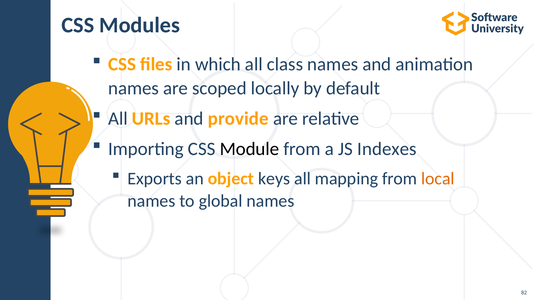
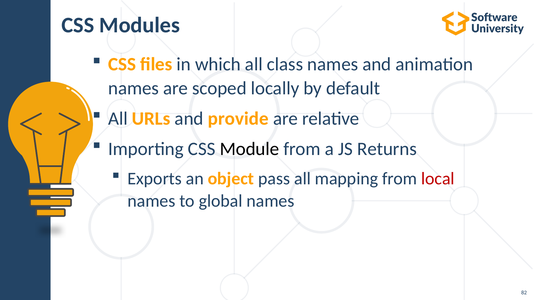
Indexes: Indexes -> Returns
keys: keys -> pass
local colour: orange -> red
